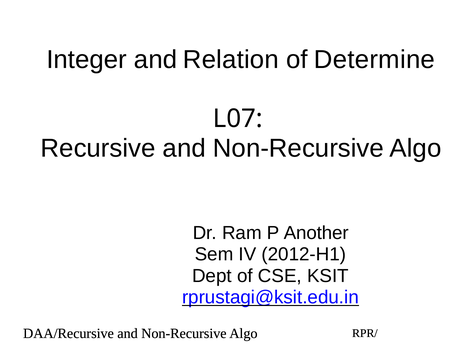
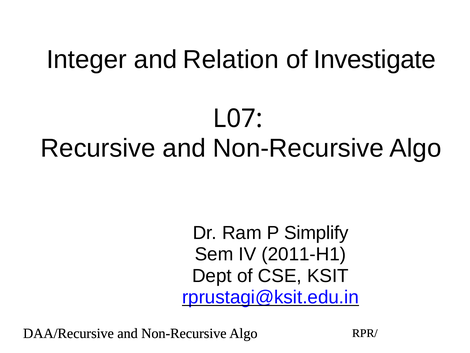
Determine: Determine -> Investigate
Another: Another -> Simplify
2012-H1: 2012-H1 -> 2011-H1
